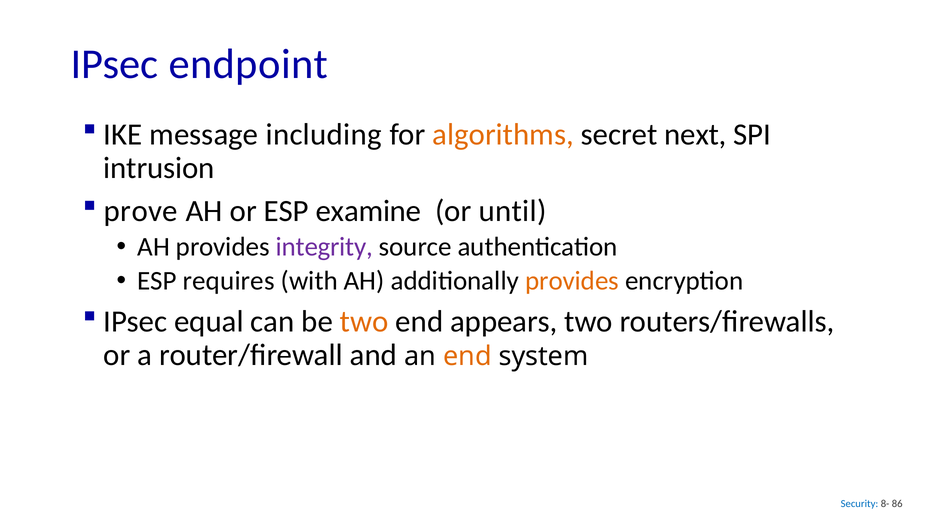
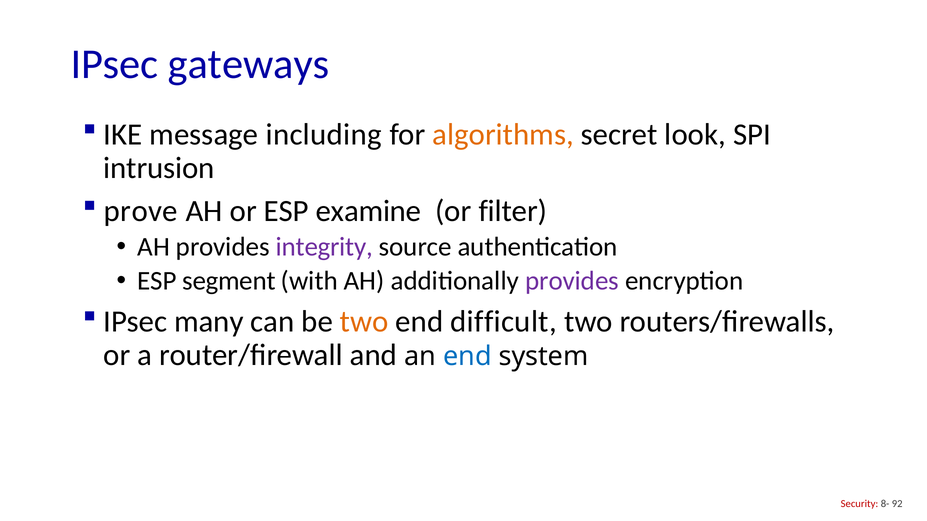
endpoint: endpoint -> gateways
next: next -> look
until: until -> filter
requires: requires -> segment
provides at (572, 281) colour: orange -> purple
equal: equal -> many
appears: appears -> difficult
end at (467, 357) colour: orange -> blue
Security colour: blue -> red
86: 86 -> 92
